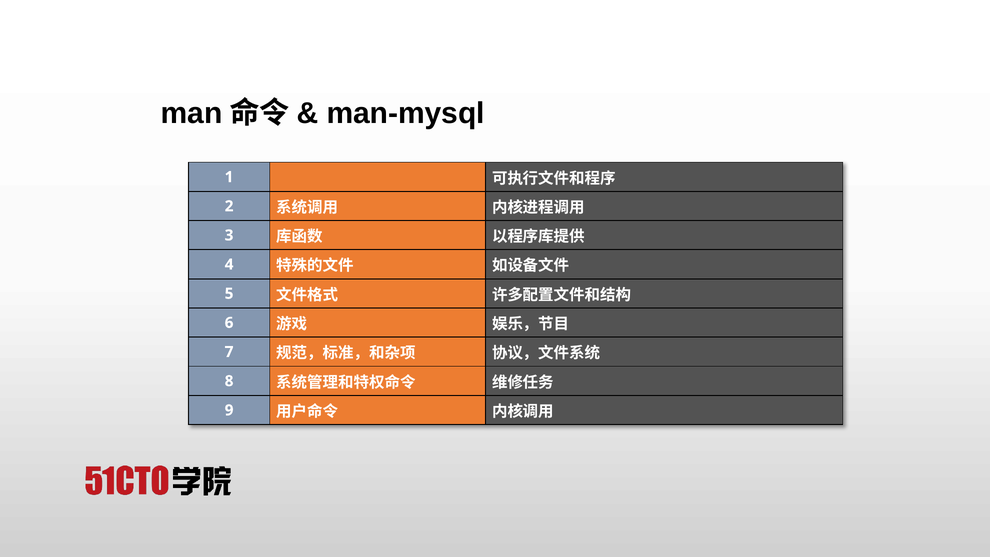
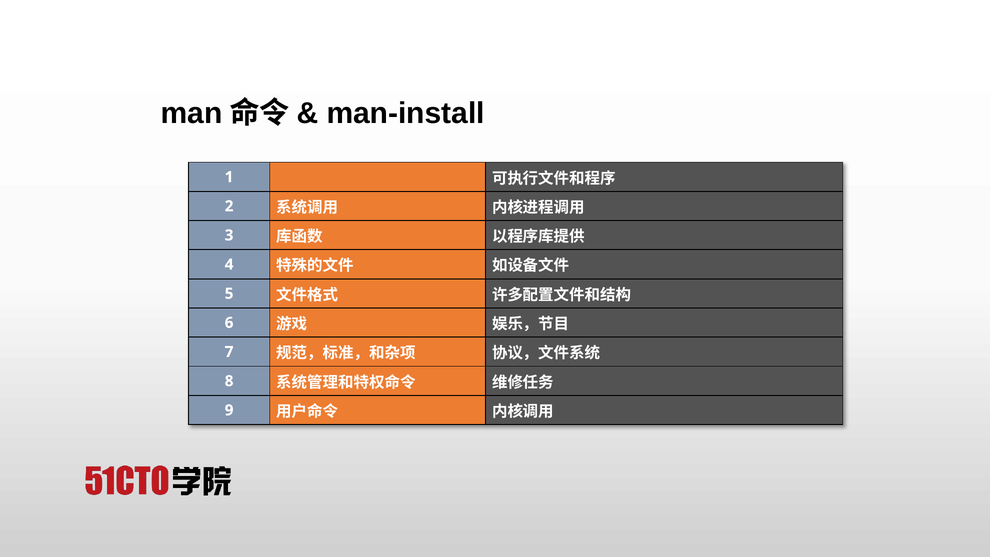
man-mysql: man-mysql -> man-install
